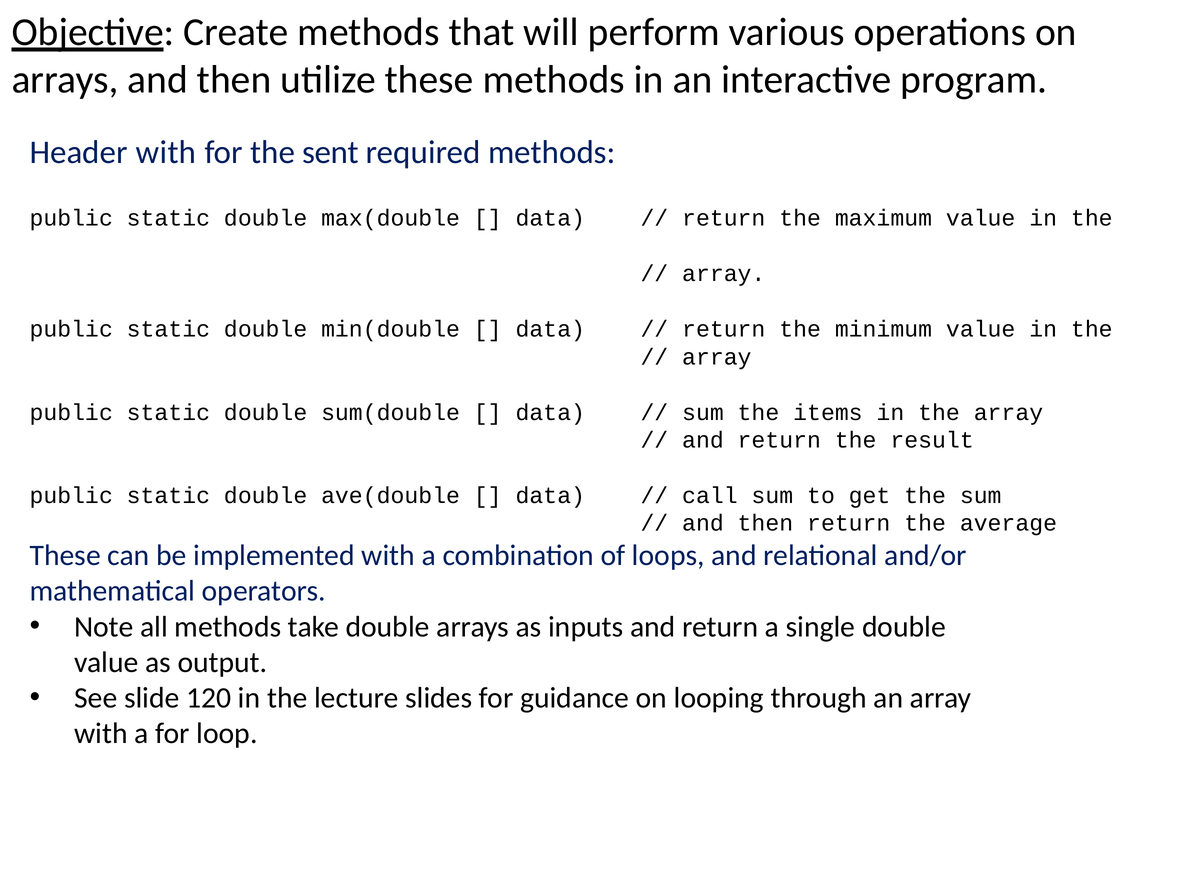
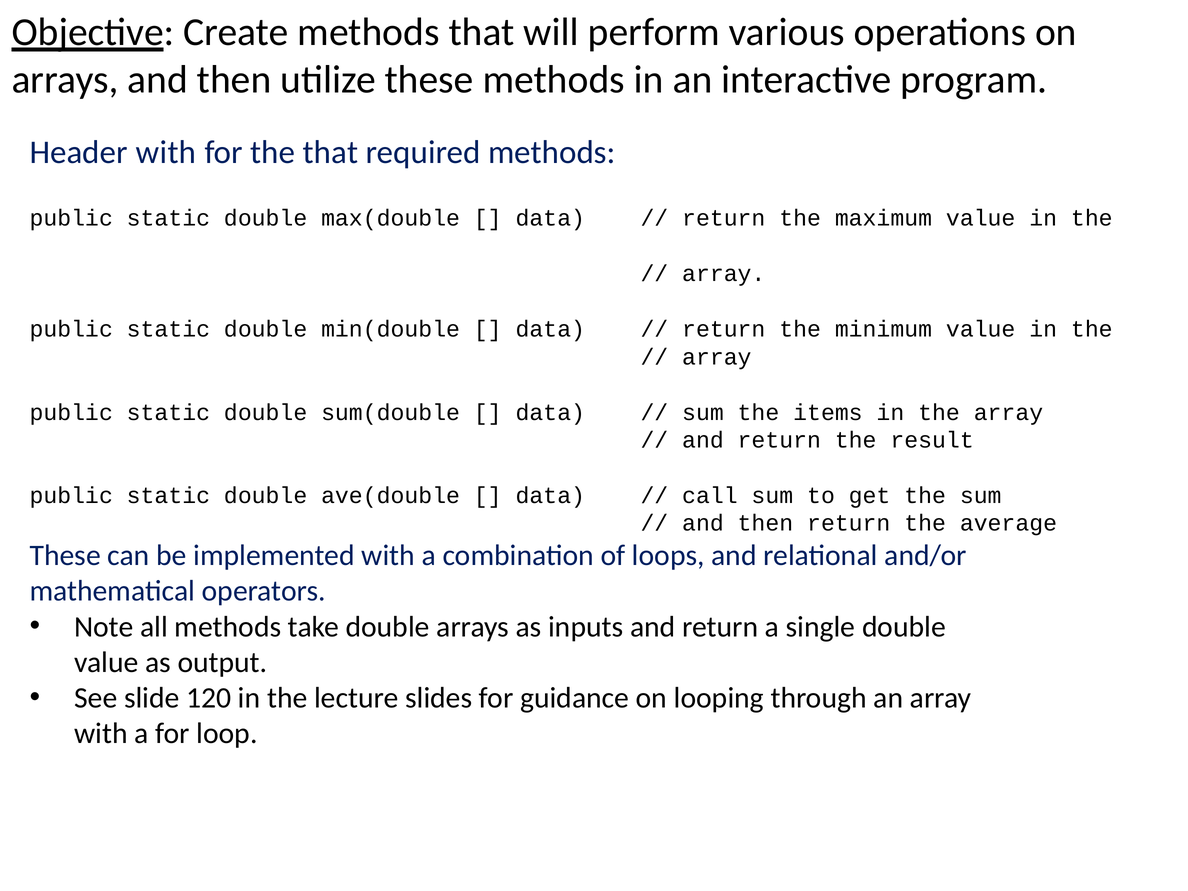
the sent: sent -> that
